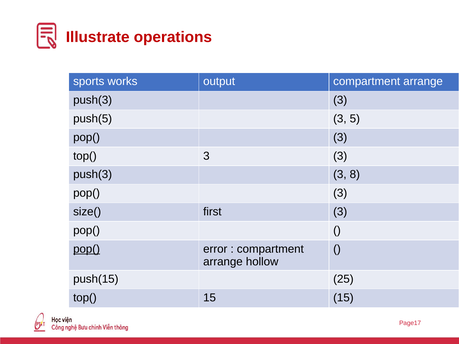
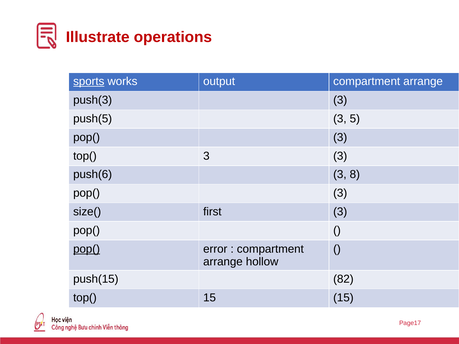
sports underline: none -> present
push(3 at (93, 175): push(3 -> push(6
25: 25 -> 82
